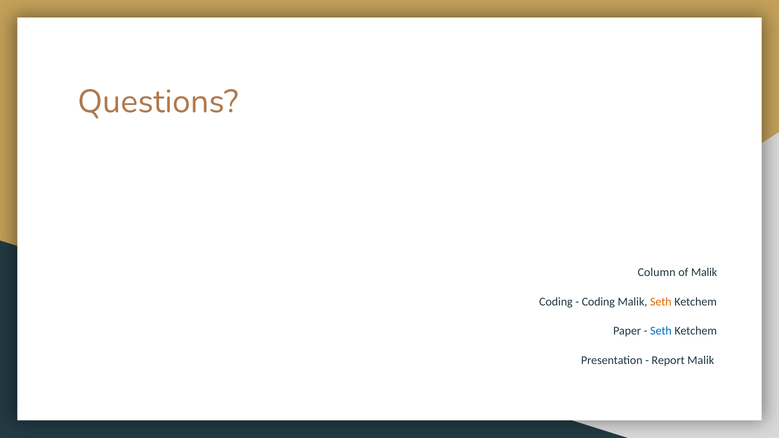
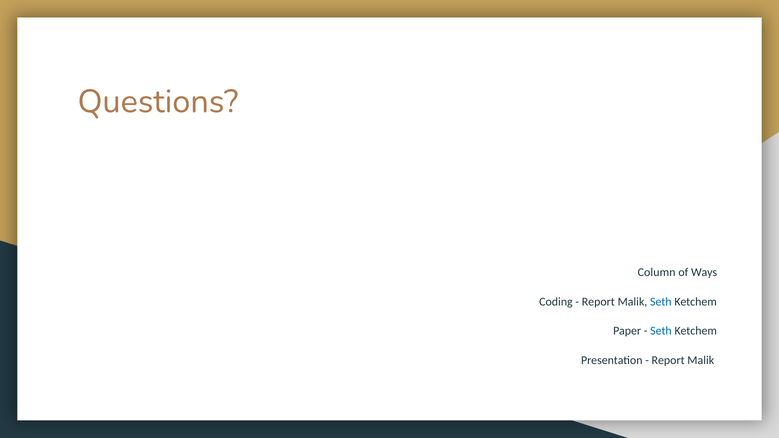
of Malik: Malik -> Ways
Coding at (598, 302): Coding -> Report
Seth at (661, 302) colour: orange -> blue
